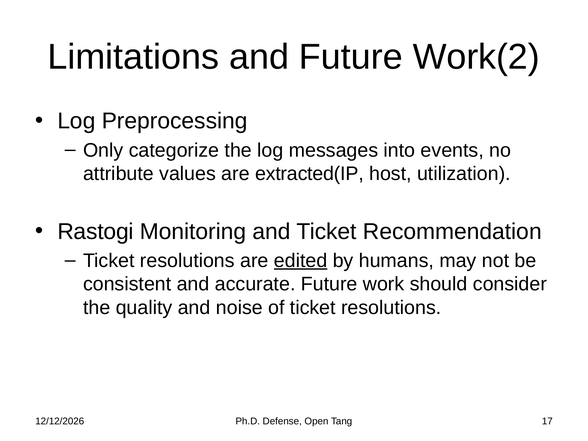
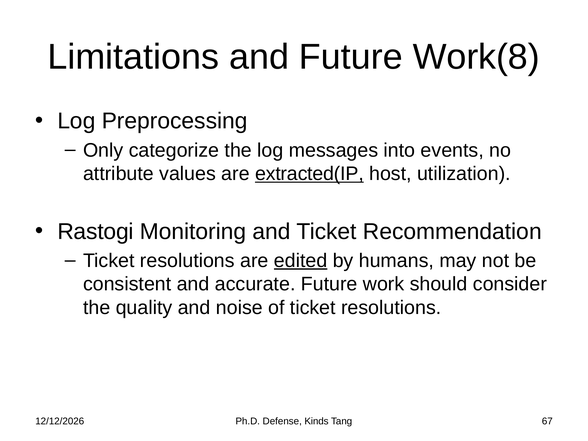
Work(2: Work(2 -> Work(8
extracted(IP underline: none -> present
Open: Open -> Kinds
17: 17 -> 67
